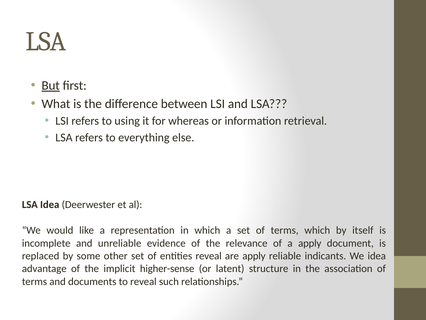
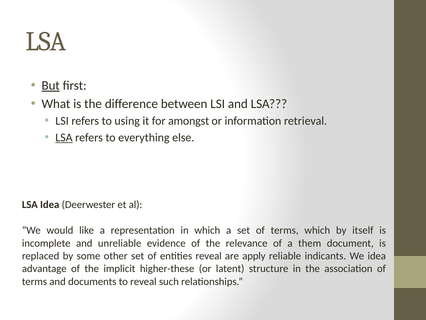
whereas: whereas -> amongst
LSA at (64, 137) underline: none -> present
a apply: apply -> them
higher-sense: higher-sense -> higher-these
